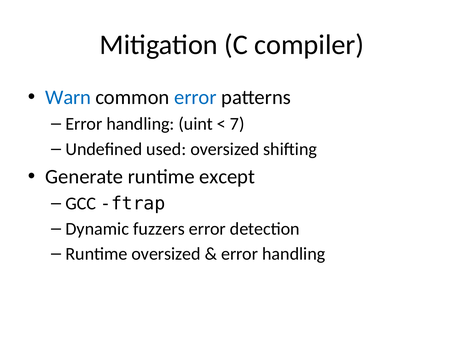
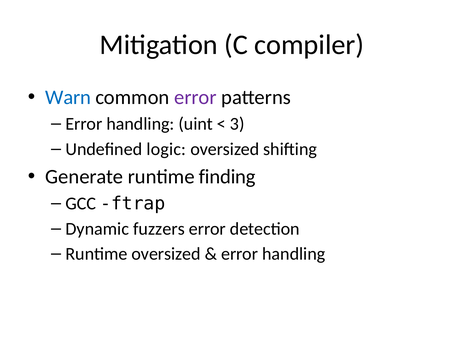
error at (195, 97) colour: blue -> purple
7: 7 -> 3
used: used -> logic
except: except -> finding
